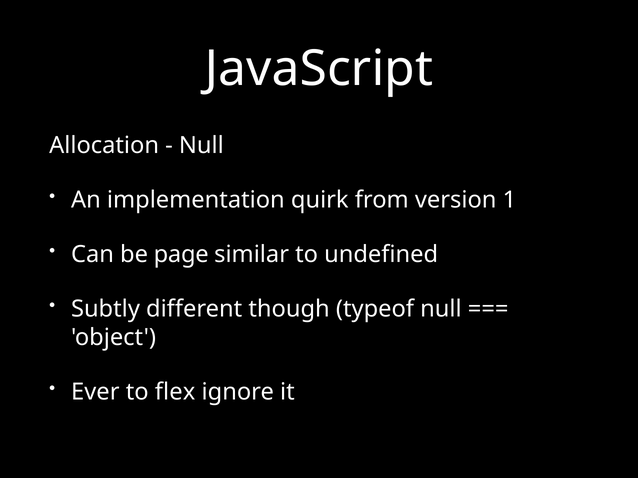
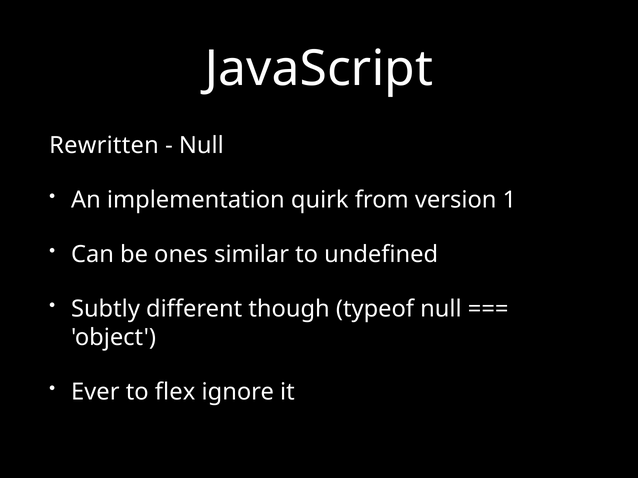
Allocation: Allocation -> Rewritten
page: page -> ones
